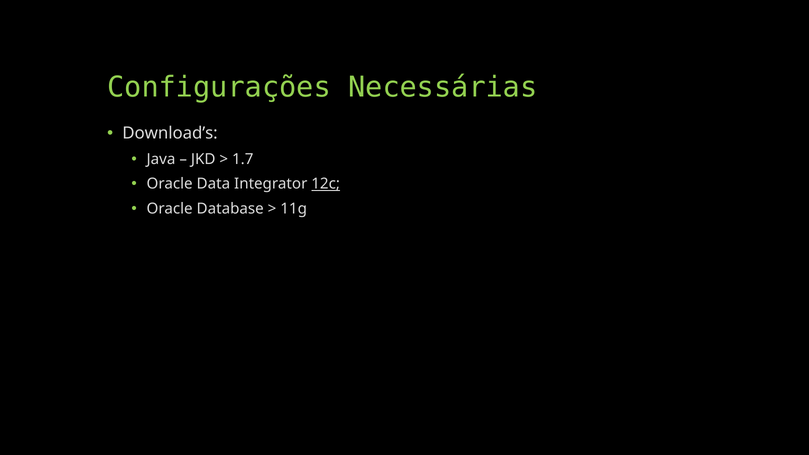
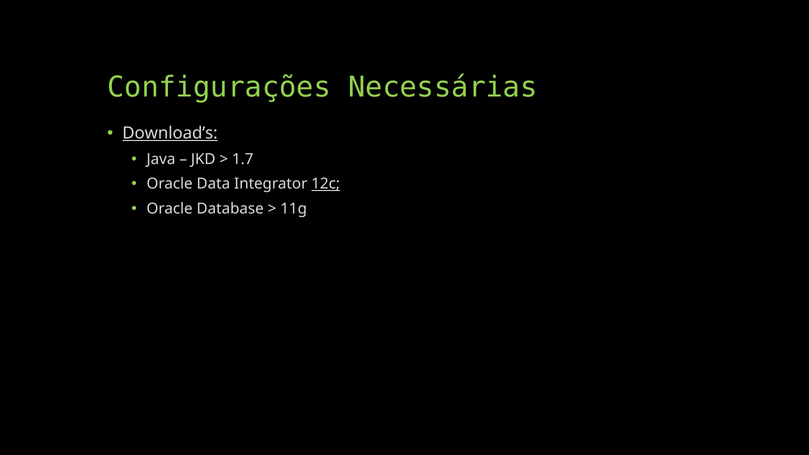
Download’s underline: none -> present
